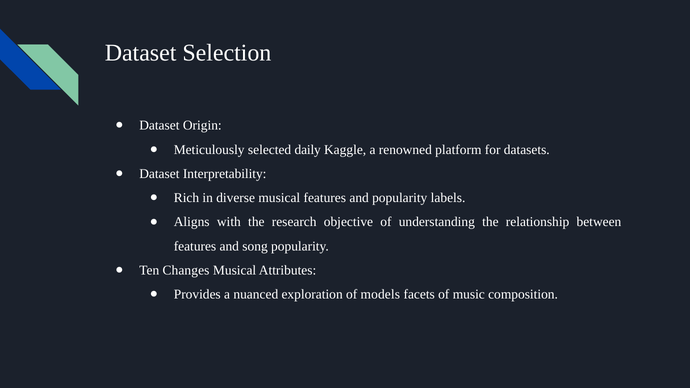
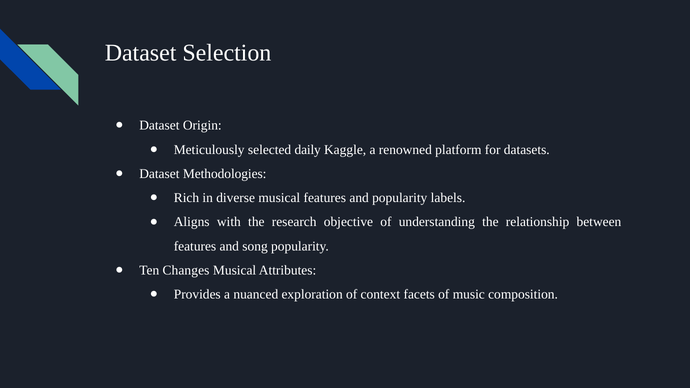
Interpretability: Interpretability -> Methodologies
models: models -> context
